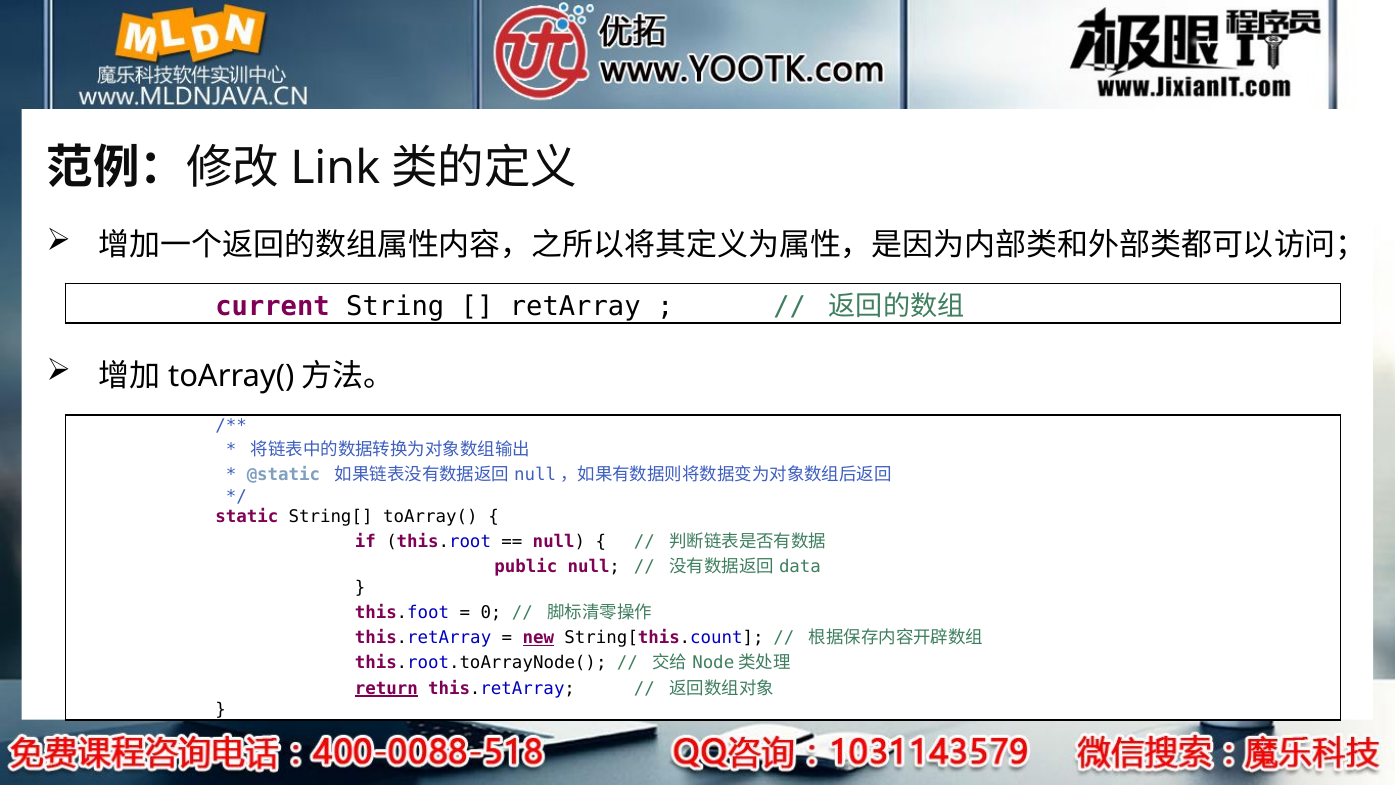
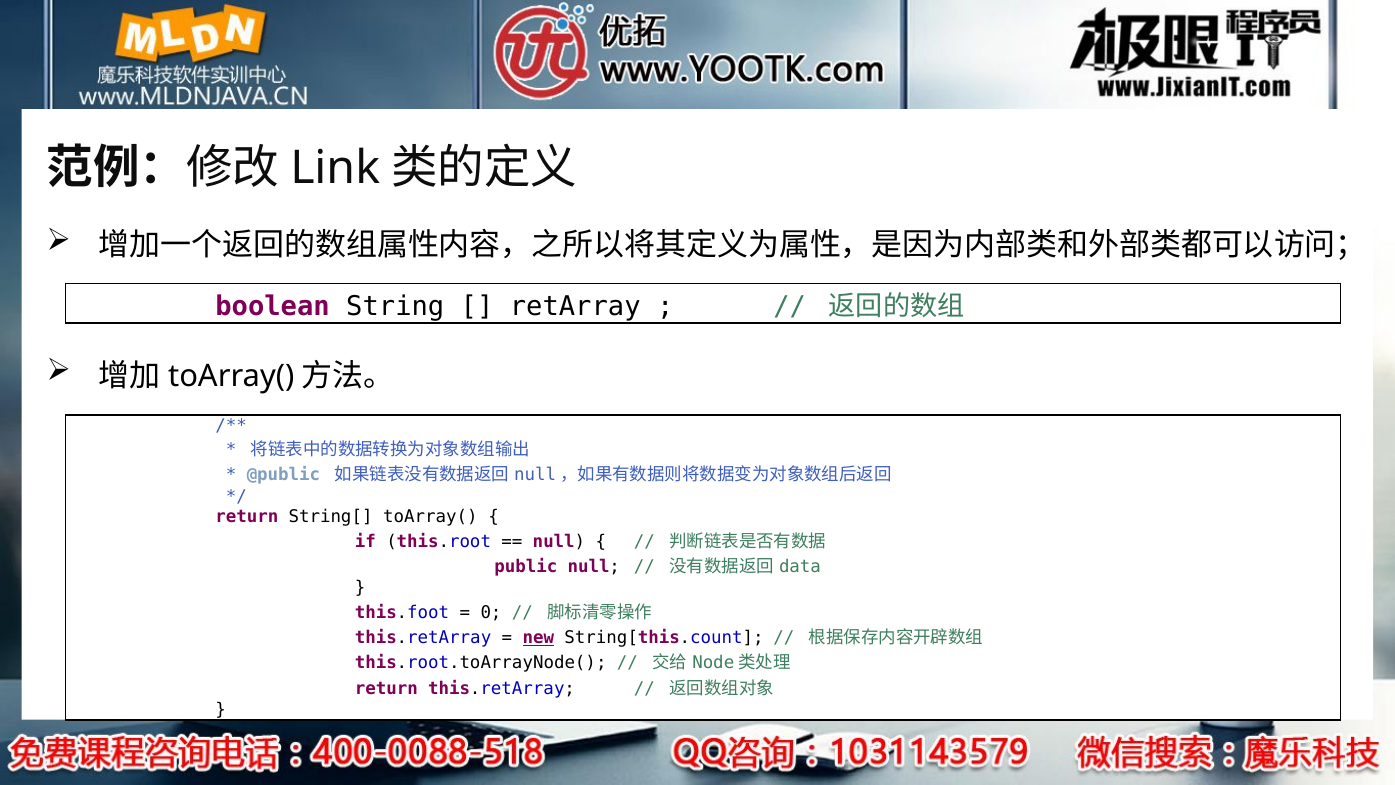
current: current -> boolean
@static: @static -> @public
static at (247, 517): static -> return
return at (386, 688) underline: present -> none
